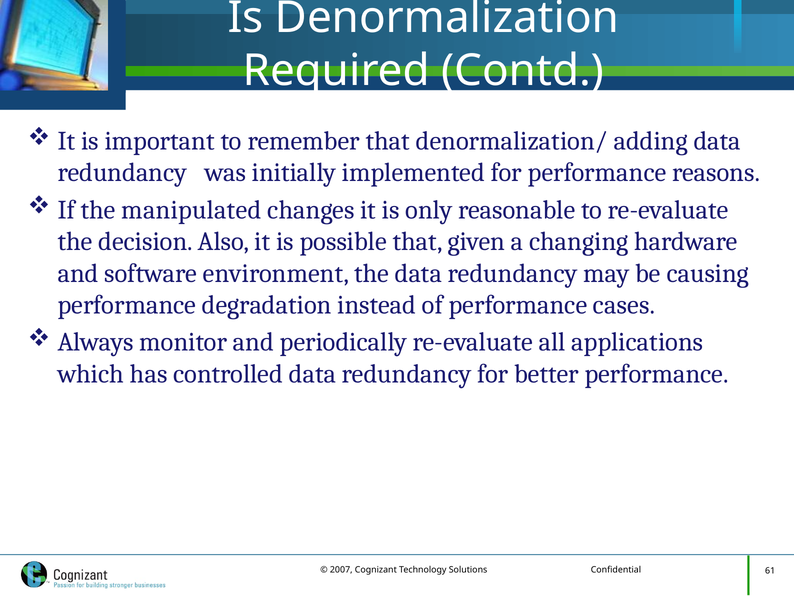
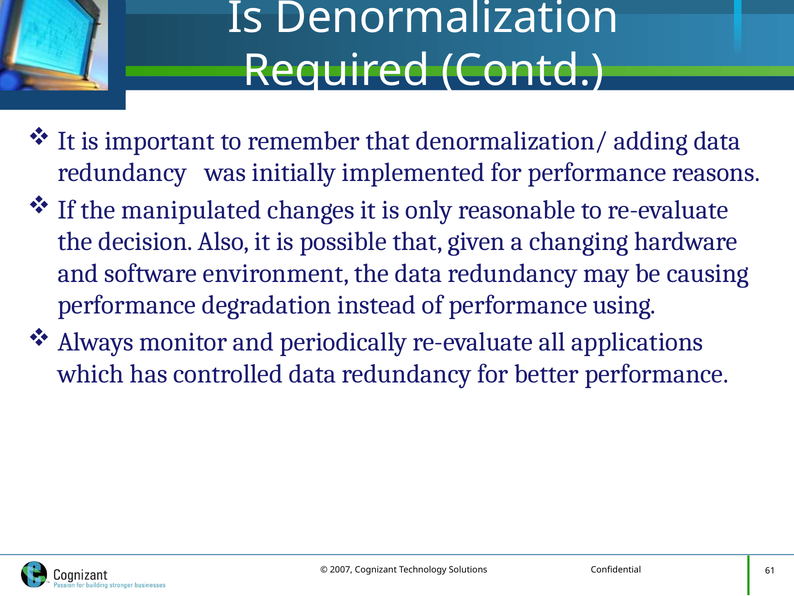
cases: cases -> using
